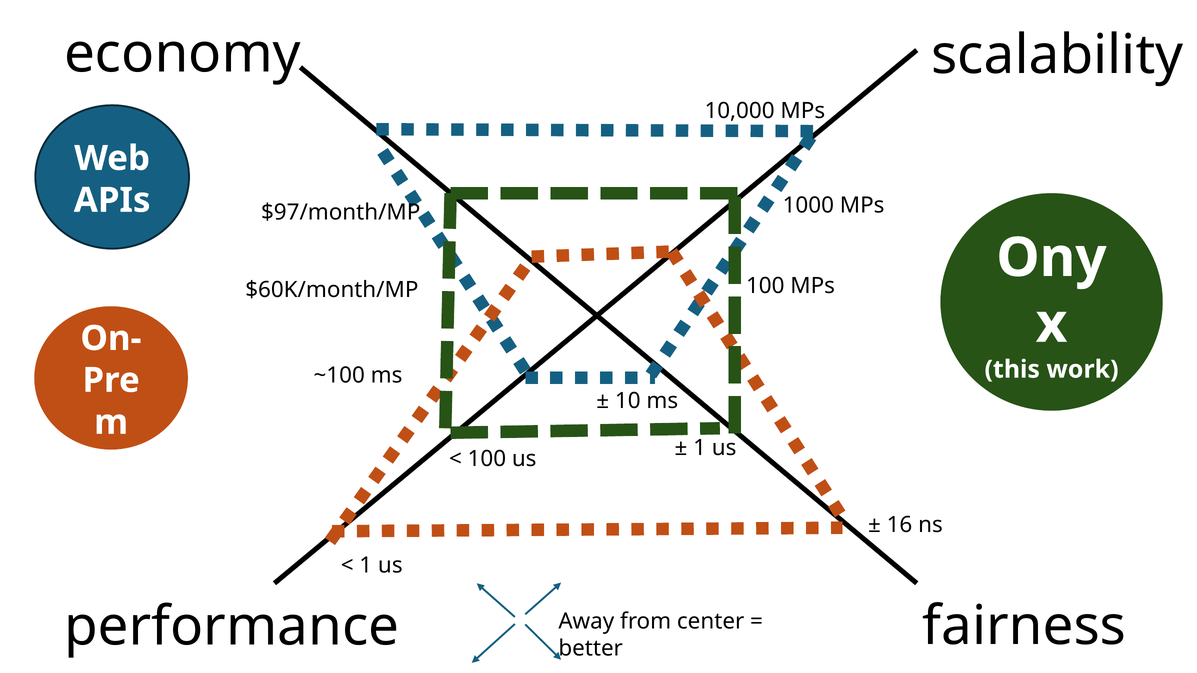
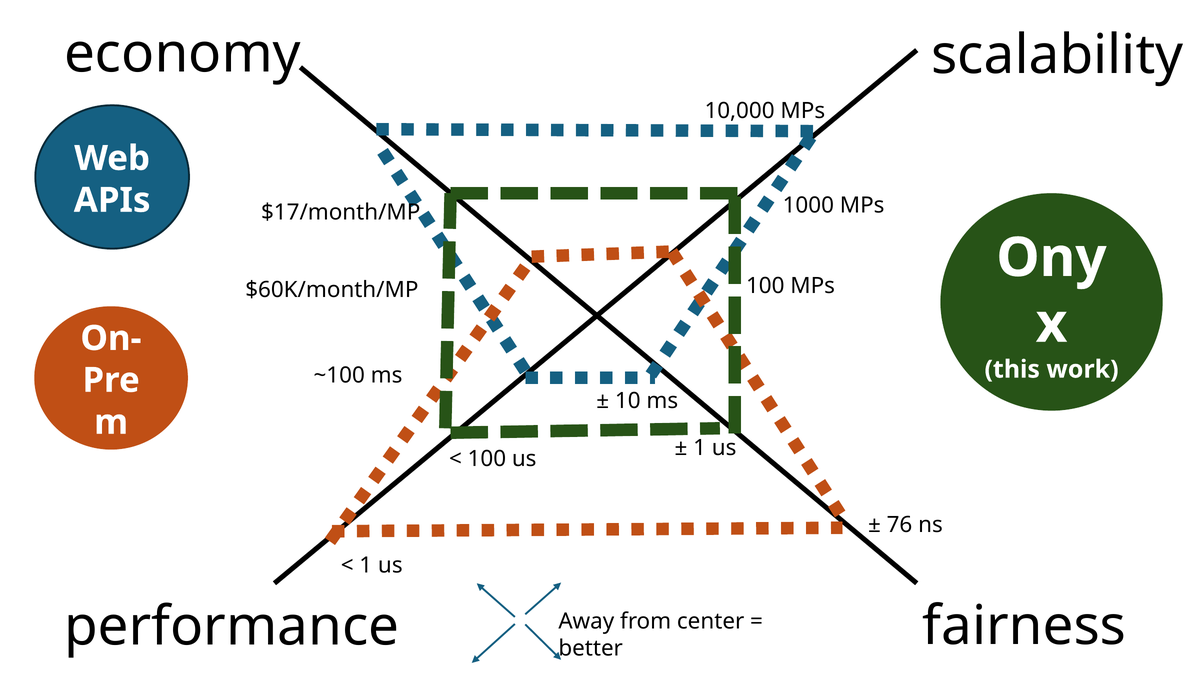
$97/month/MP: $97/month/MP -> $17/month/MP
16: 16 -> 76
